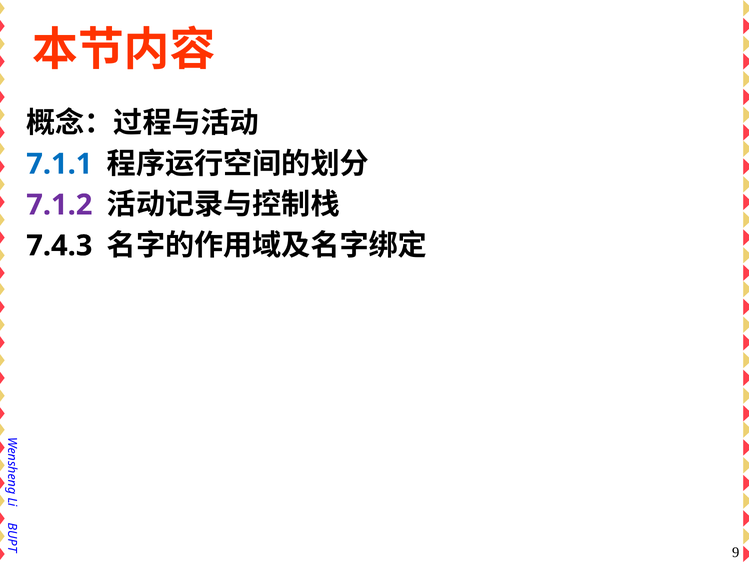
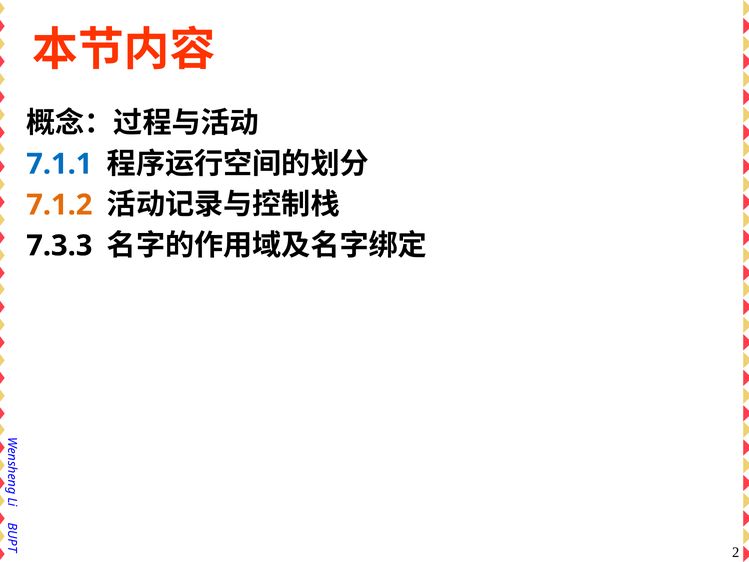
7.1.2 colour: purple -> orange
7.4.3: 7.4.3 -> 7.3.3
9: 9 -> 2
